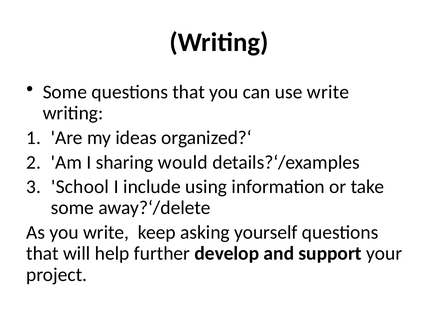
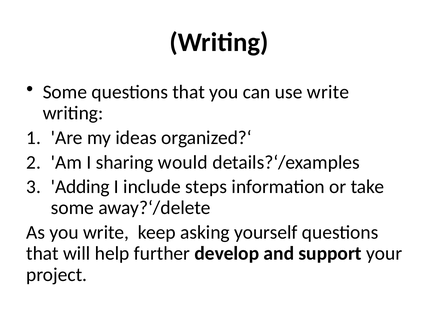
School: School -> Adding
using: using -> steps
